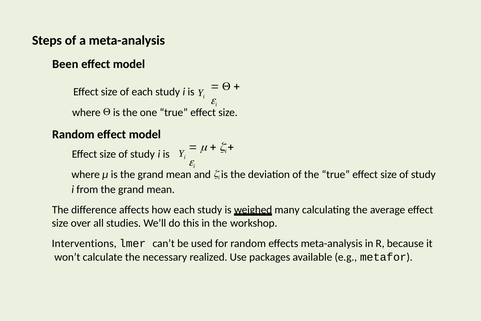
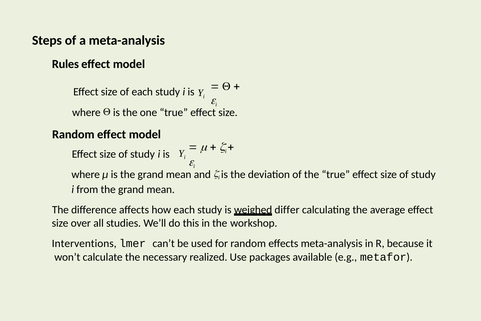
Been: Been -> Rules
many: many -> differ
